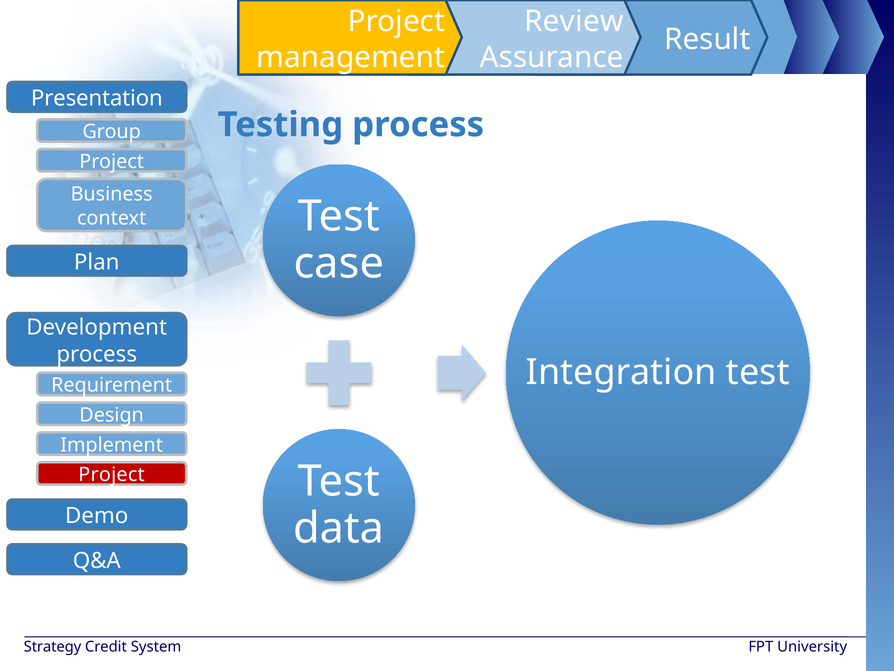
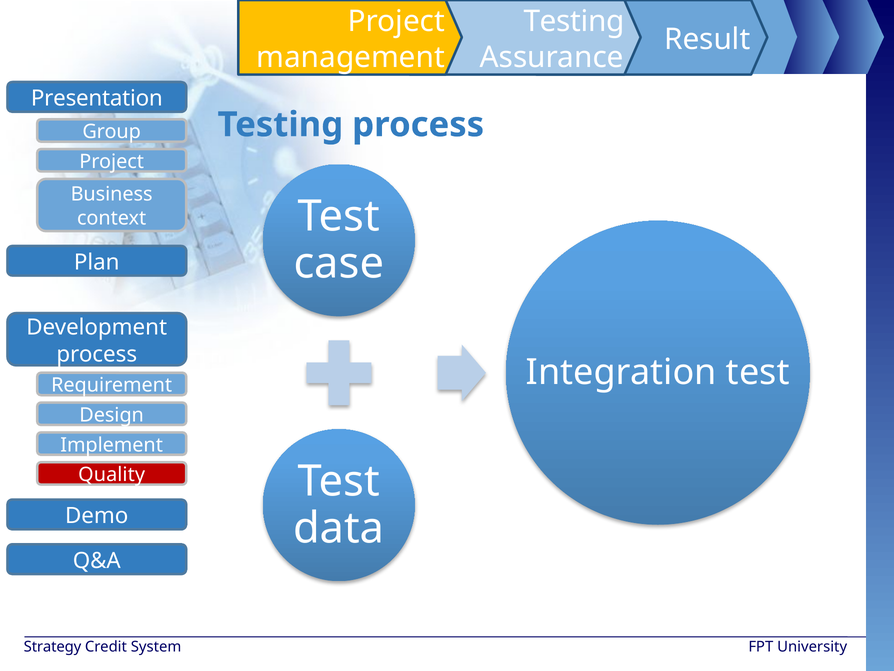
Review at (574, 21): Review -> Testing
Project at (112, 474): Project -> Quality
